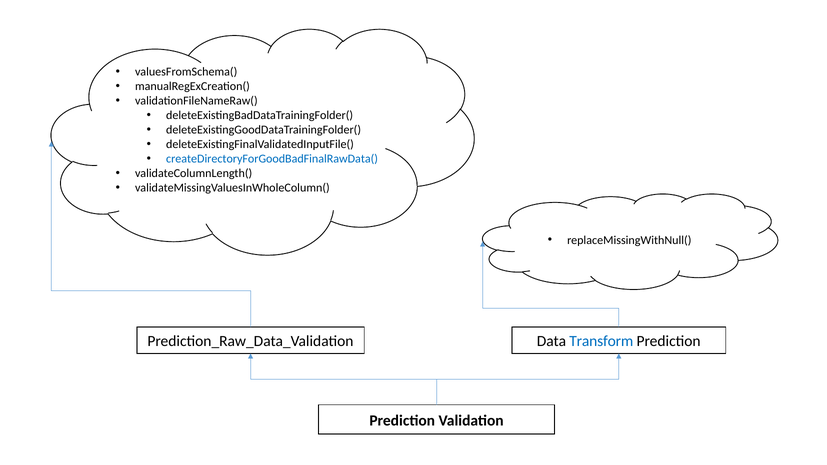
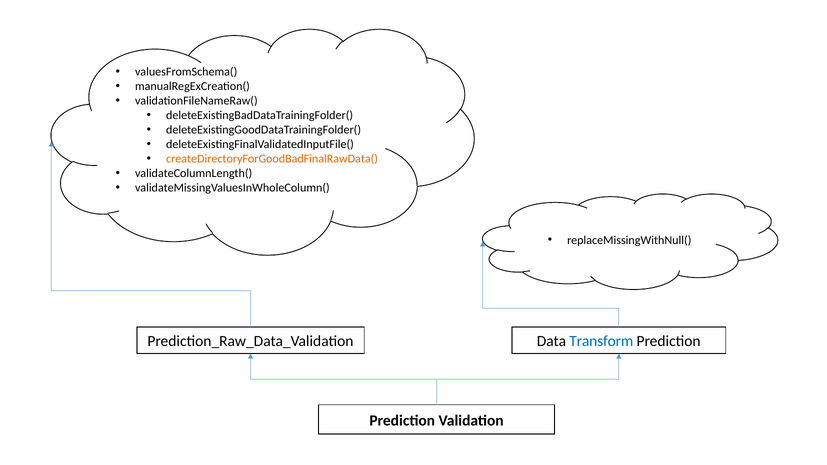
createDirectoryForGoodBadFinalRawData( colour: blue -> orange
